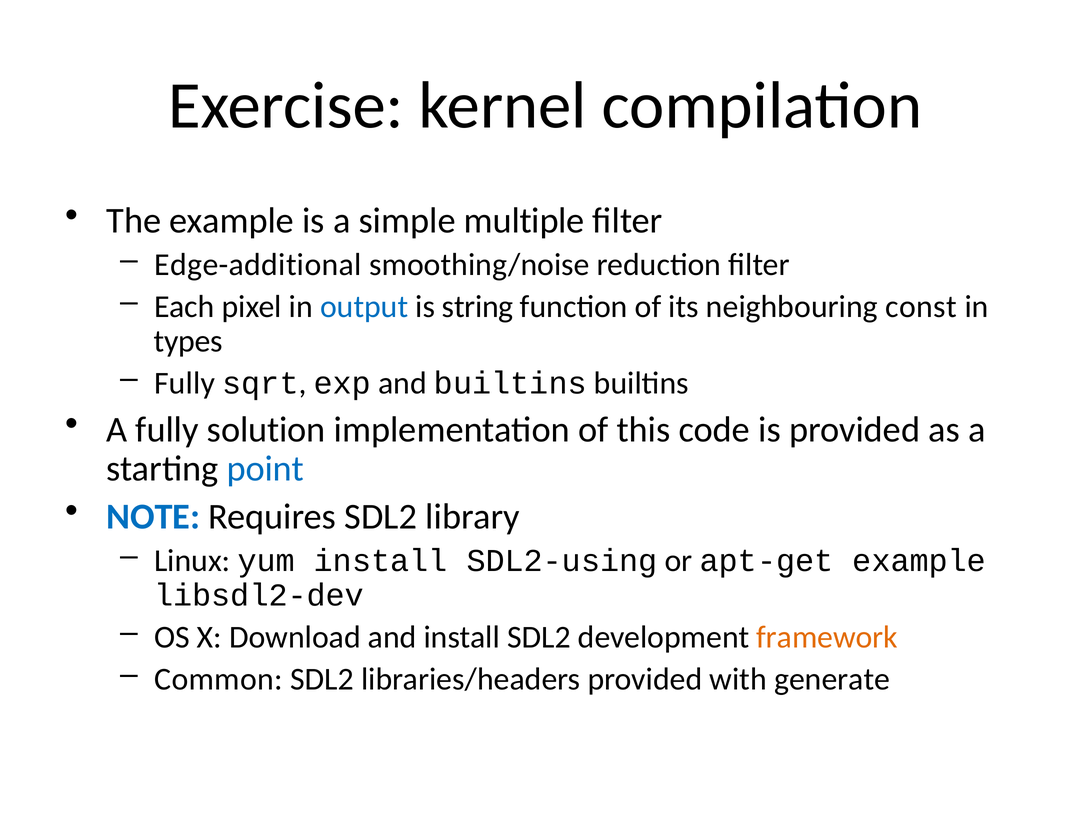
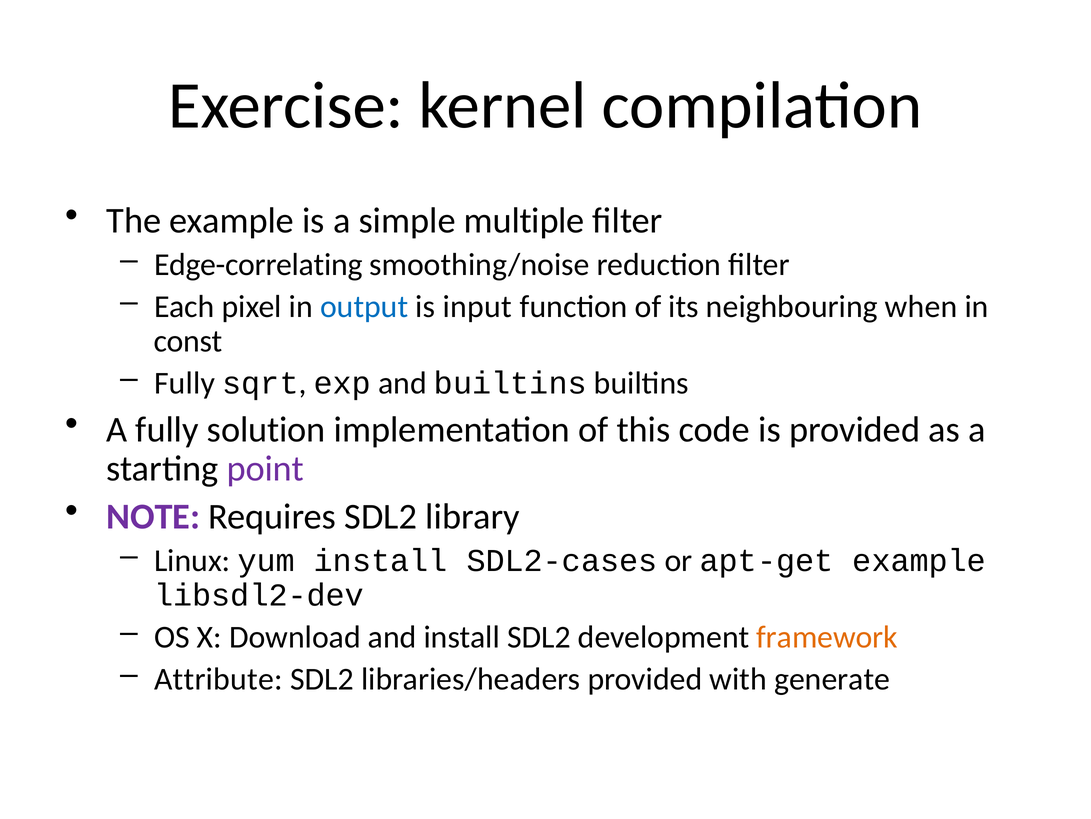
Edge-additional: Edge-additional -> Edge-correlating
string: string -> input
const: const -> when
types: types -> const
point colour: blue -> purple
NOTE colour: blue -> purple
SDL2-using: SDL2-using -> SDL2-cases
Common: Common -> Attribute
